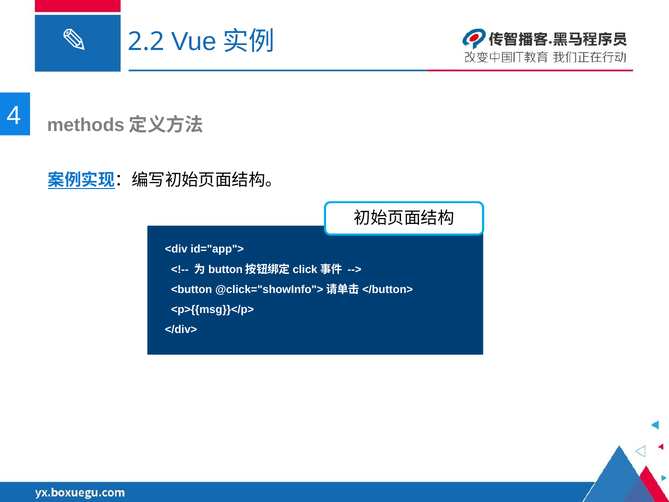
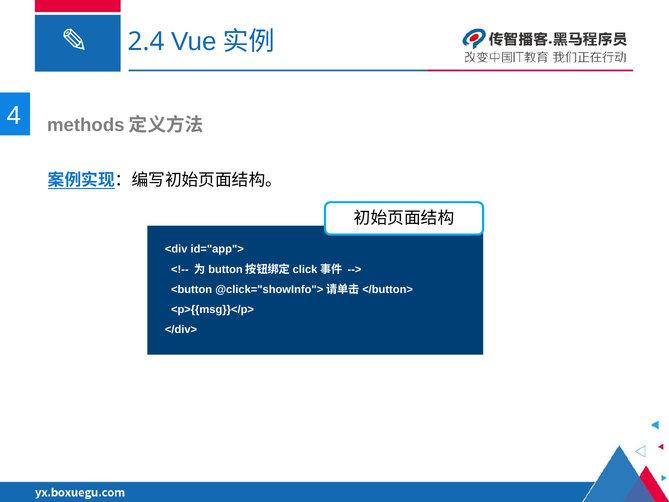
2.2: 2.2 -> 2.4
